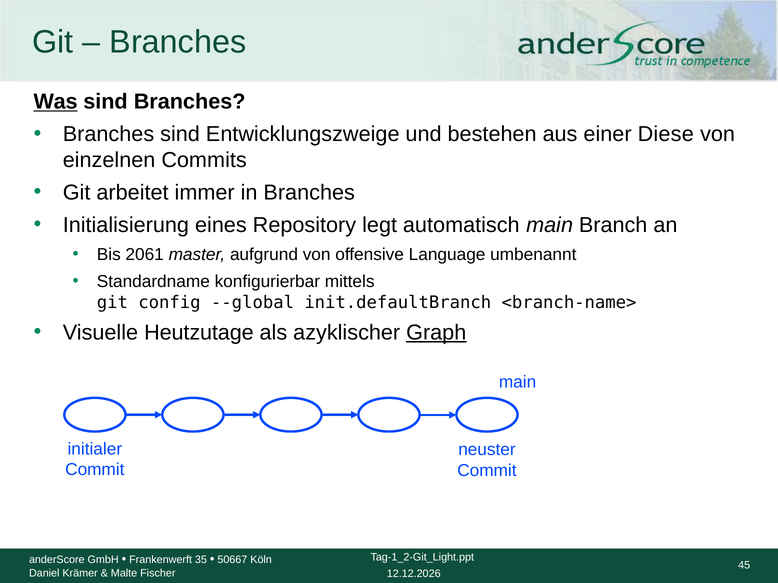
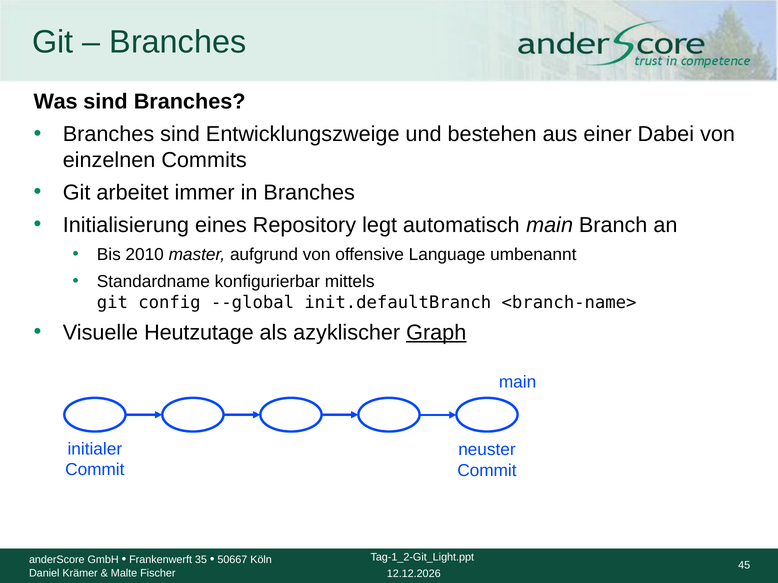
Was underline: present -> none
Diese: Diese -> Dabei
2061: 2061 -> 2010
